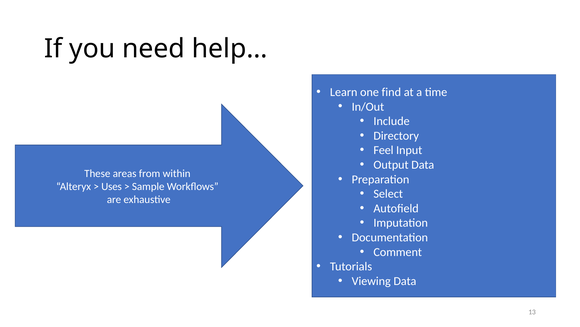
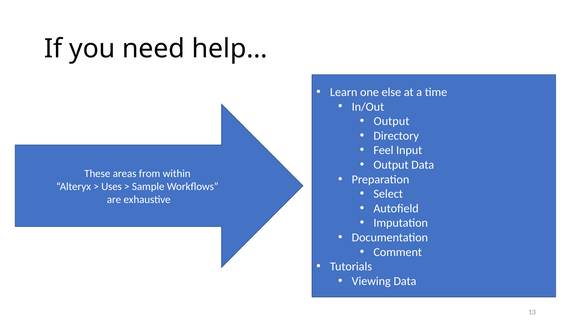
find: find -> else
Include at (392, 121): Include -> Output
